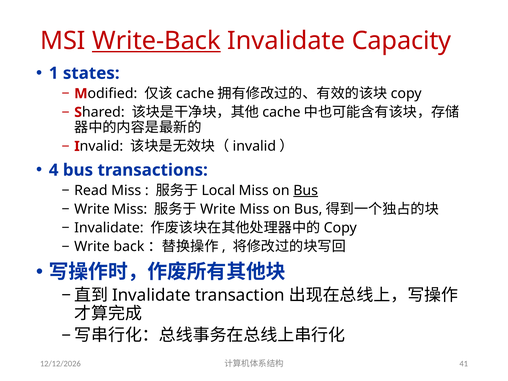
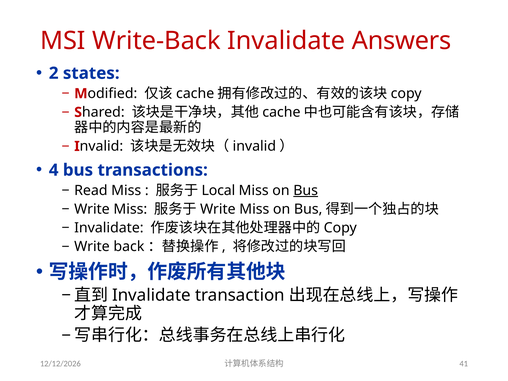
Write-Back underline: present -> none
Capacity: Capacity -> Answers
1: 1 -> 2
